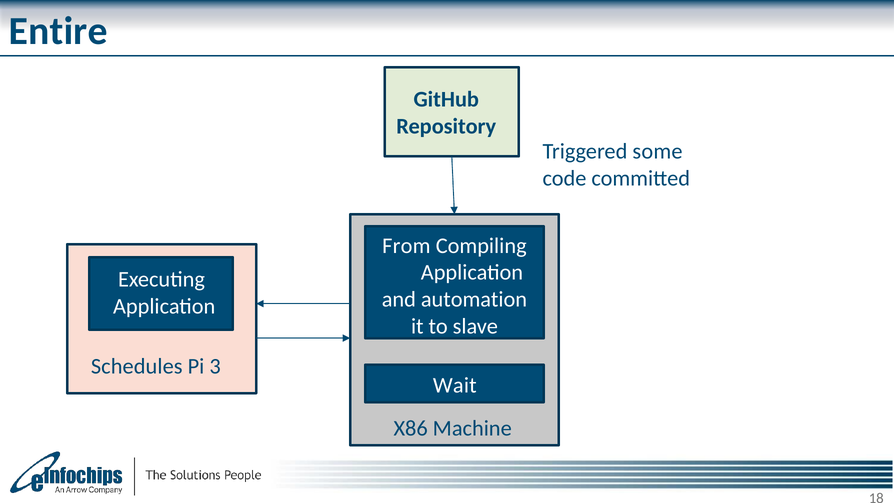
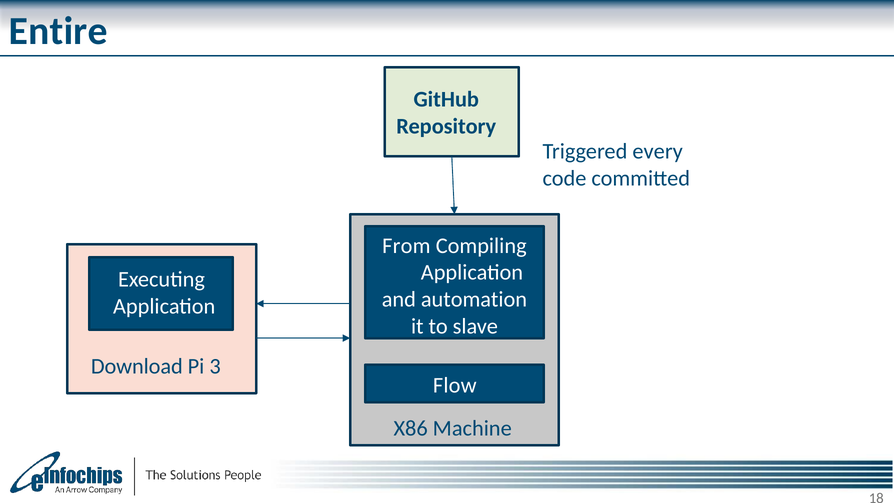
some: some -> every
Schedules: Schedules -> Download
Wait: Wait -> Flow
